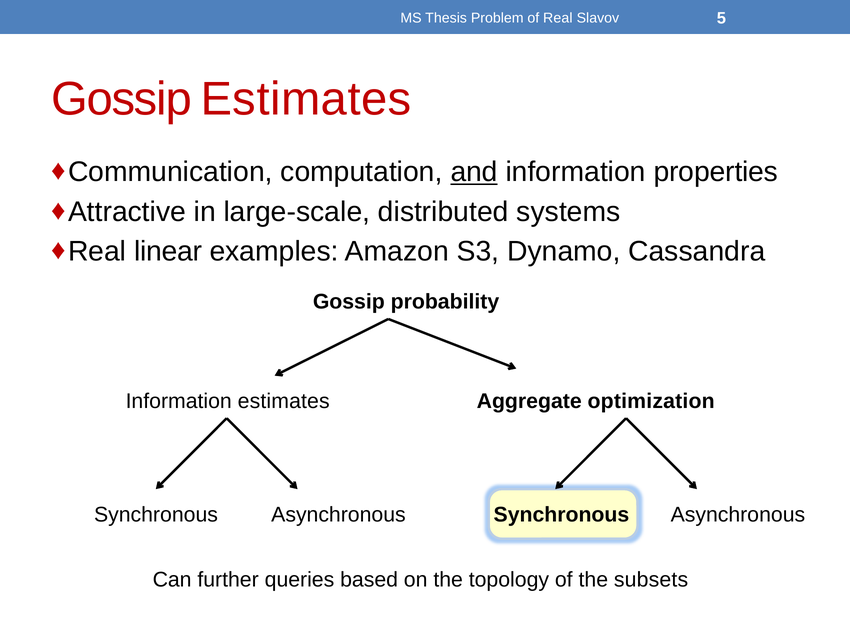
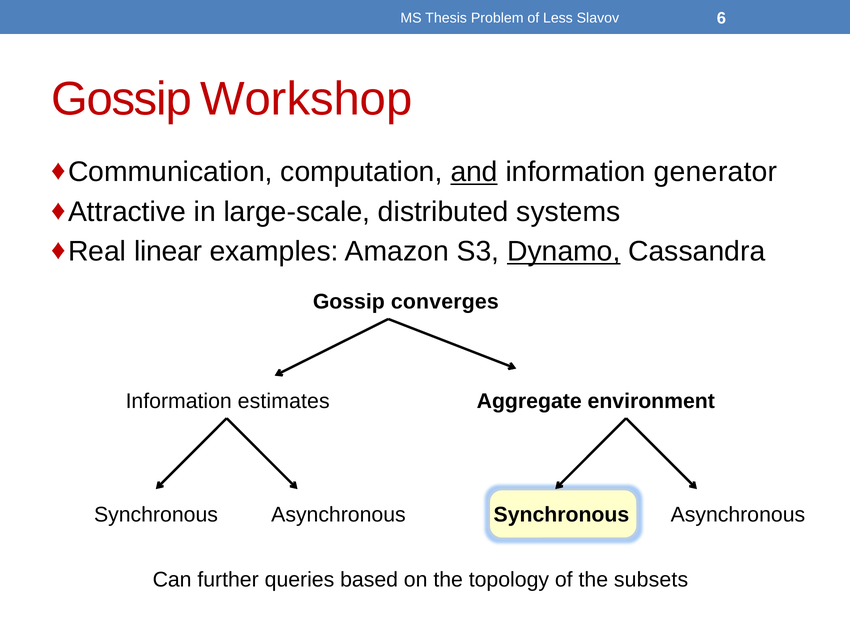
Real: Real -> Less
5: 5 -> 6
Gossip Estimates: Estimates -> Workshop
properties: properties -> generator
Dynamo underline: none -> present
probability: probability -> converges
optimization: optimization -> environment
